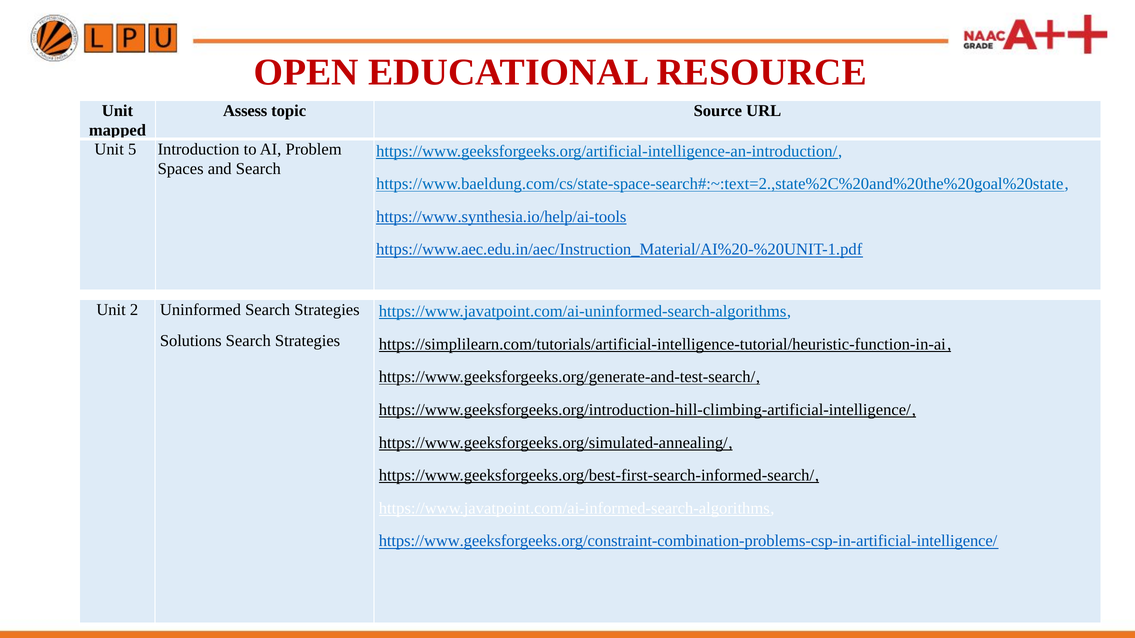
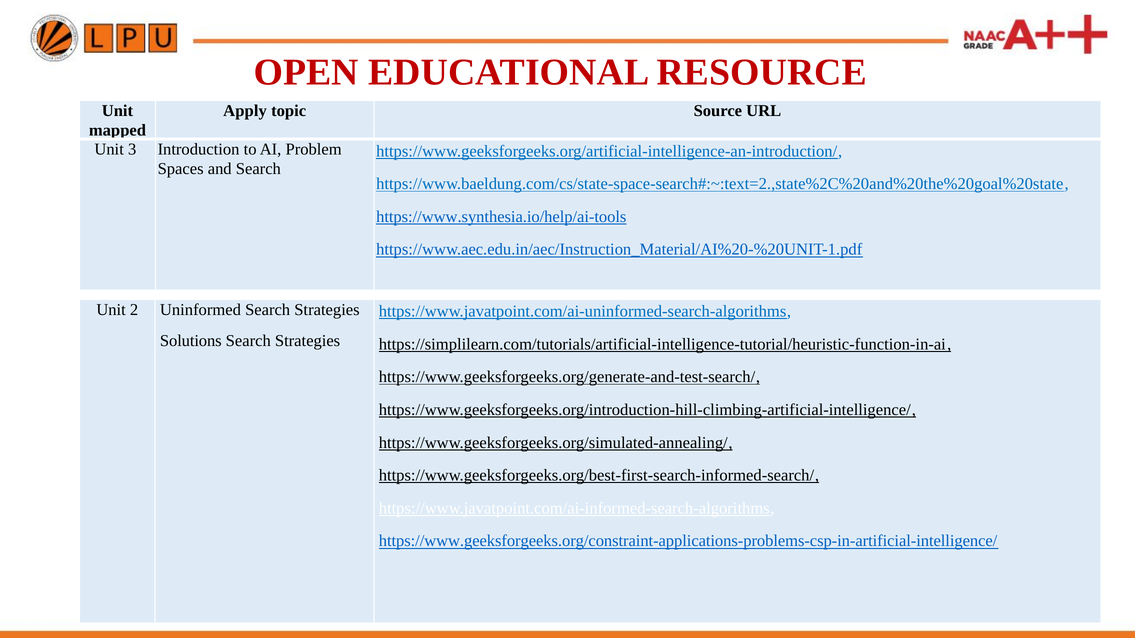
Assess: Assess -> Apply
5: 5 -> 3
https://www.geeksforgeeks.org/constraint-combination-problems-csp-in-artificial-intelligence/: https://www.geeksforgeeks.org/constraint-combination-problems-csp-in-artificial-intelligence/ -> https://www.geeksforgeeks.org/constraint-applications-problems-csp-in-artificial-intelligence/
